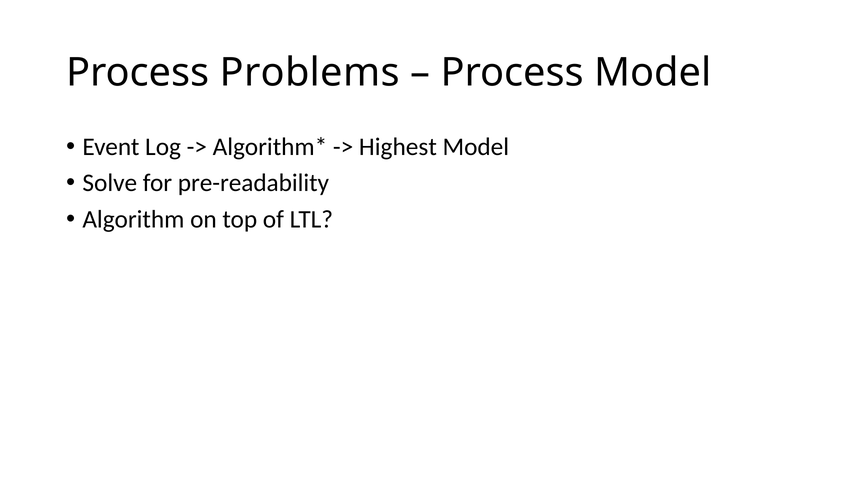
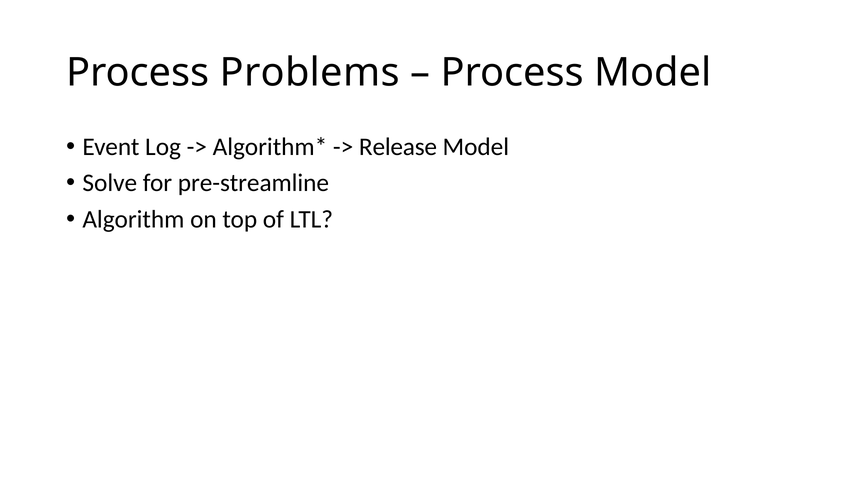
Highest: Highest -> Release
pre-readability: pre-readability -> pre-streamline
